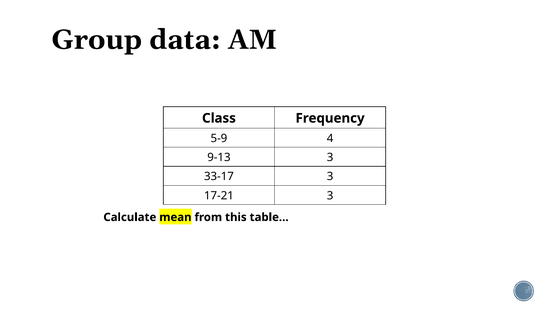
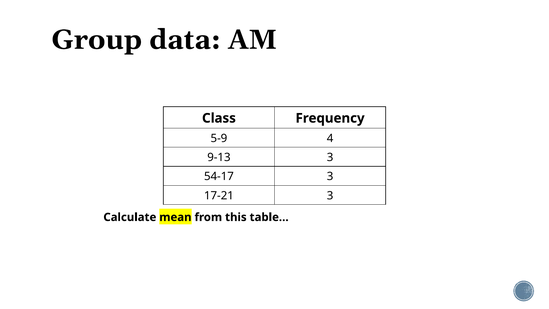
33-17: 33-17 -> 54-17
